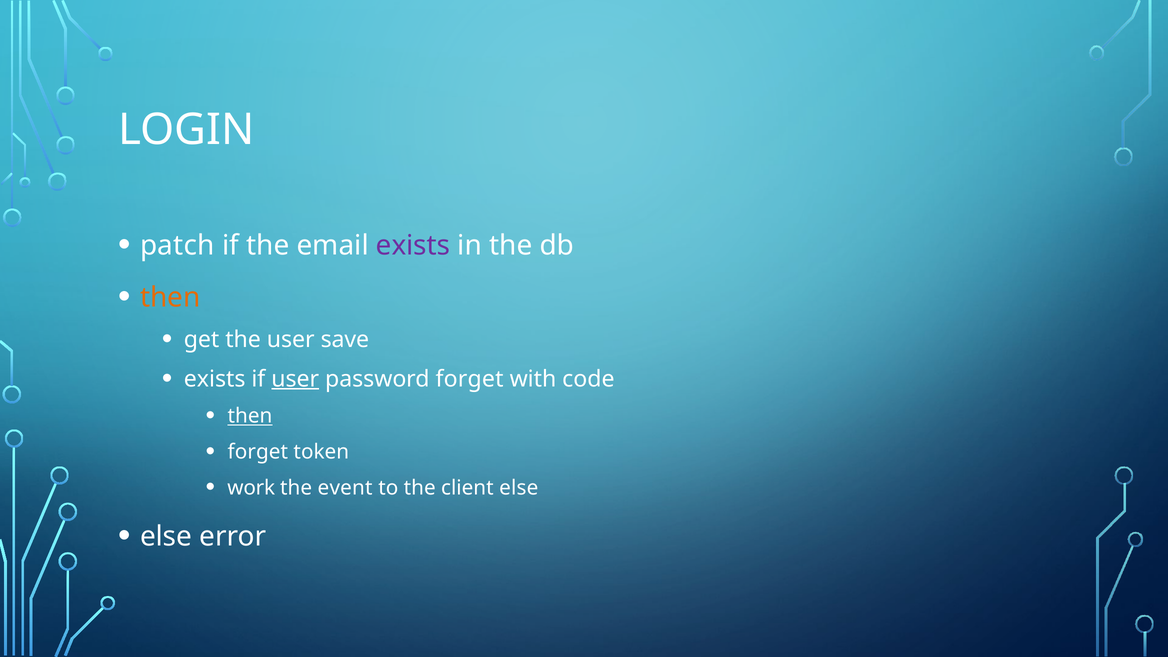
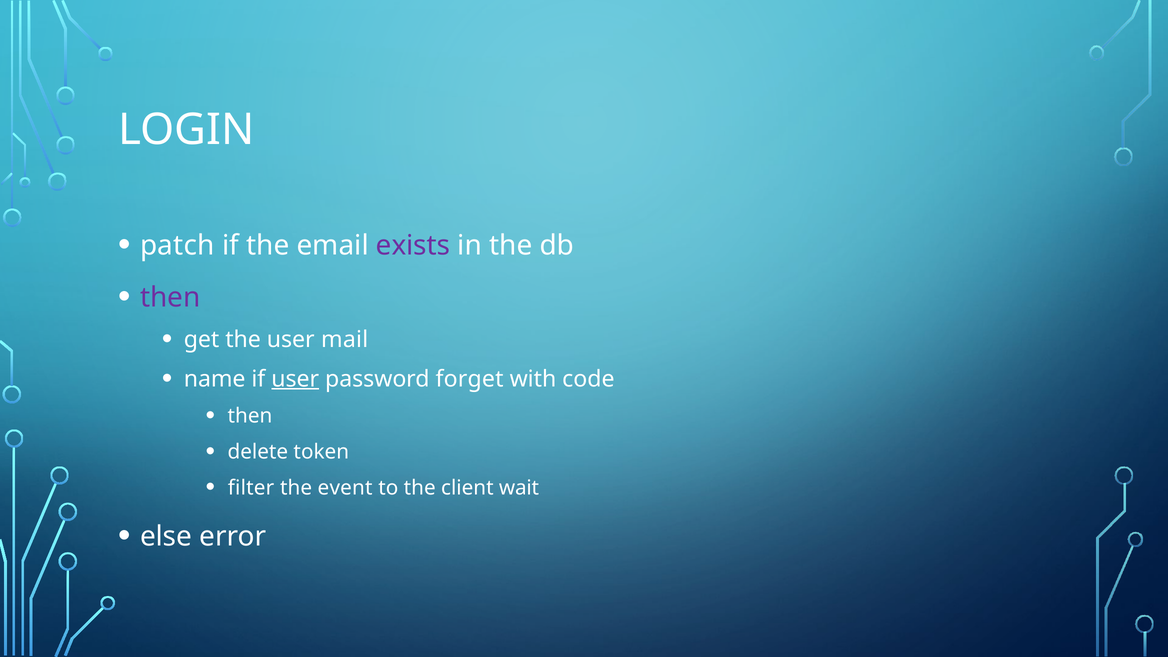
then at (170, 298) colour: orange -> purple
save: save -> mail
exists at (215, 379): exists -> name
then at (250, 416) underline: present -> none
forget at (258, 452): forget -> delete
work: work -> filter
client else: else -> wait
